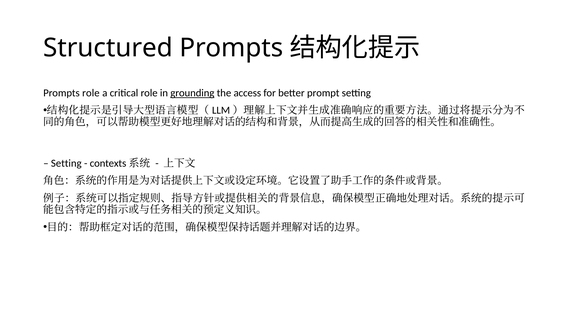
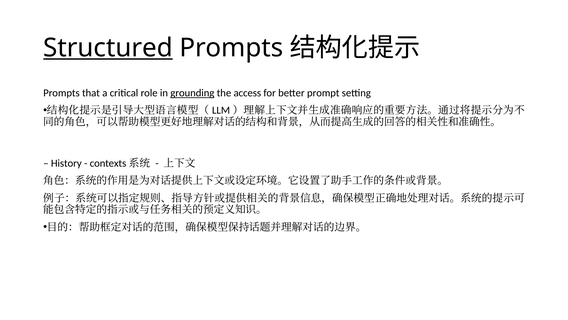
Structured underline: none -> present
Prompts role: role -> that
Setting at (66, 163): Setting -> History
